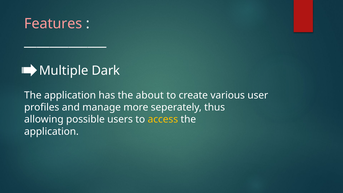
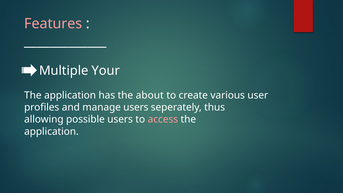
Dark: Dark -> Your
manage more: more -> users
access colour: yellow -> pink
